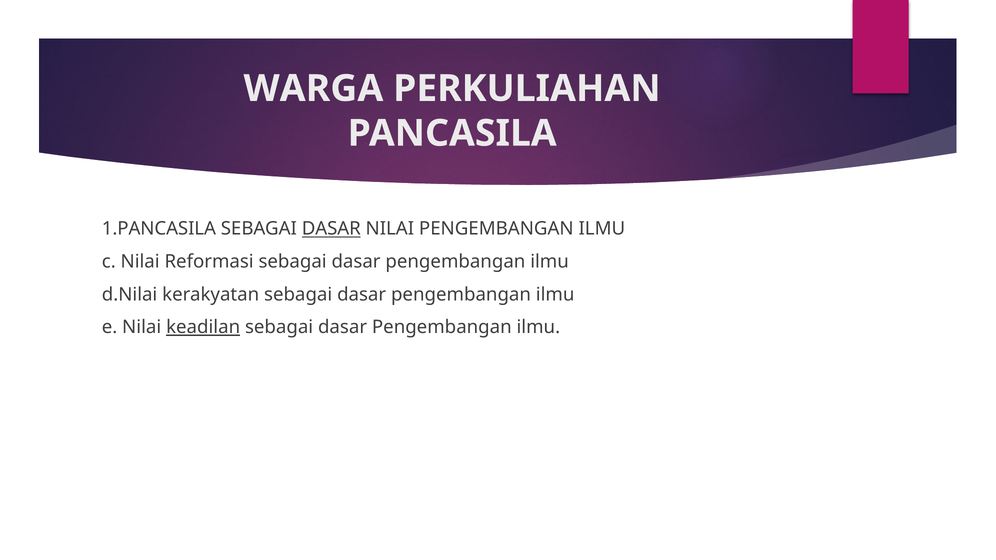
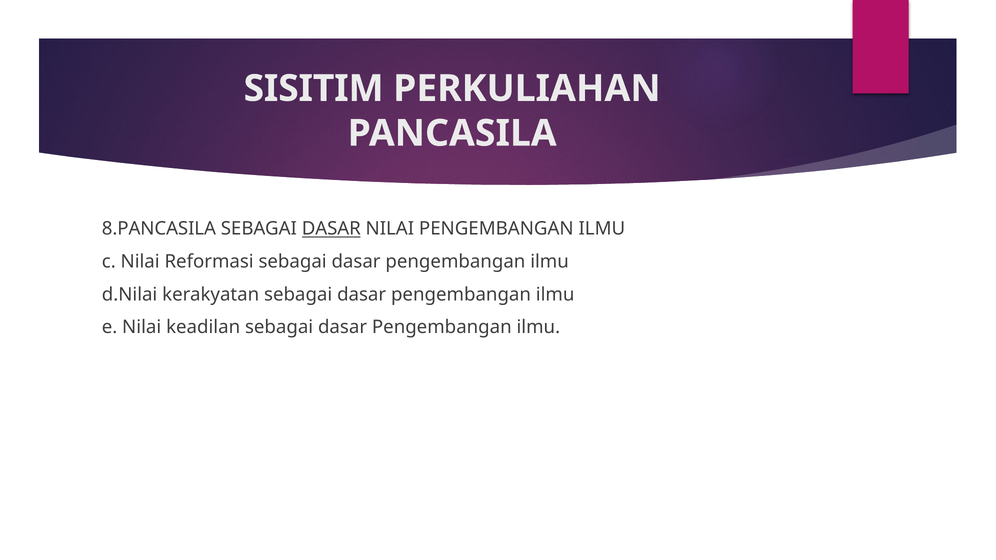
WARGA: WARGA -> SISITIM
1.PANCASILA: 1.PANCASILA -> 8.PANCASILA
keadilan underline: present -> none
